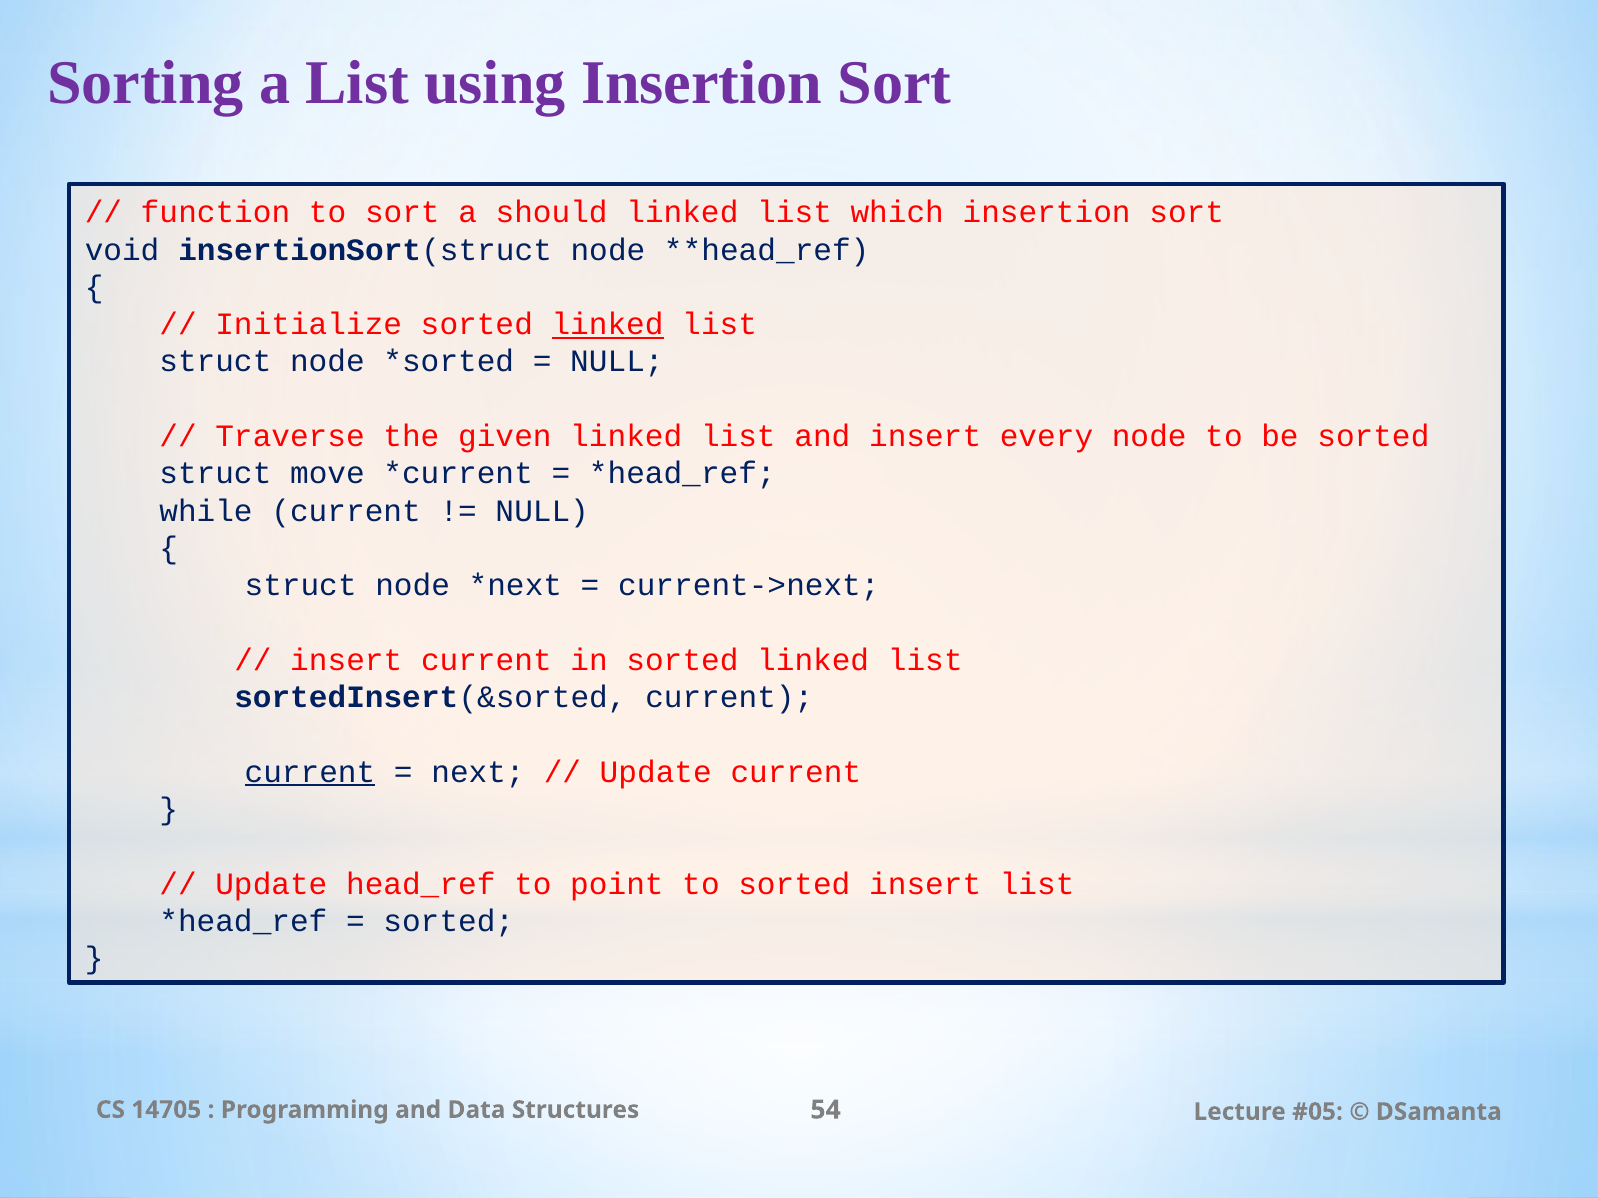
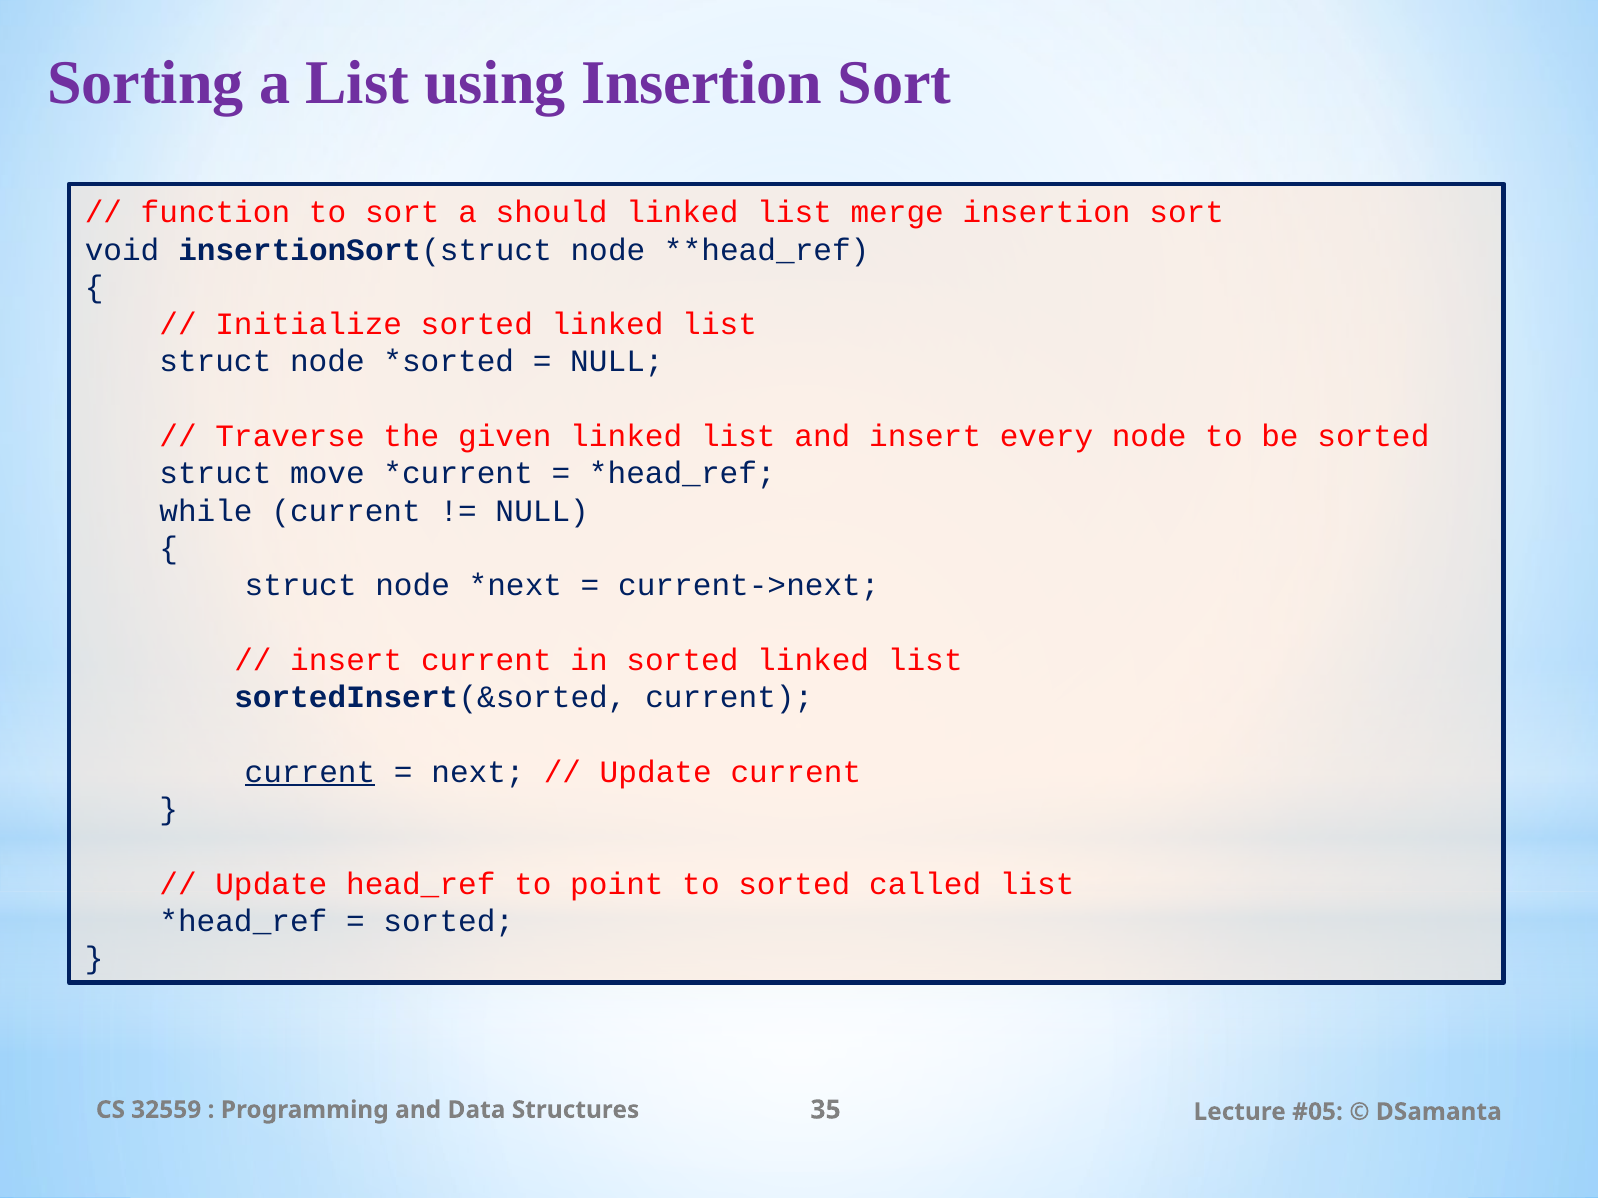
which: which -> merge
linked at (608, 325) underline: present -> none
sorted insert: insert -> called
14705: 14705 -> 32559
54: 54 -> 35
